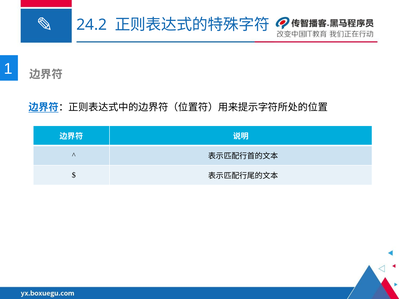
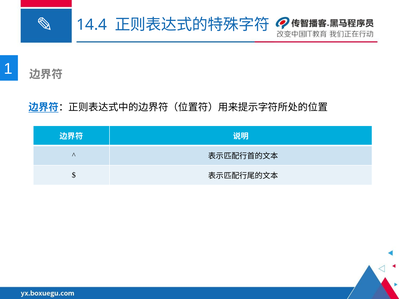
24.2: 24.2 -> 14.4
